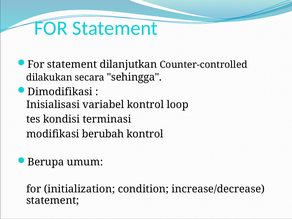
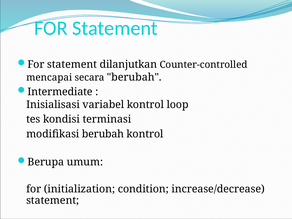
dilakukan: dilakukan -> mencapai
secara sehingga: sehingga -> berubah
Dimodifikasi: Dimodifikasi -> Intermediate
